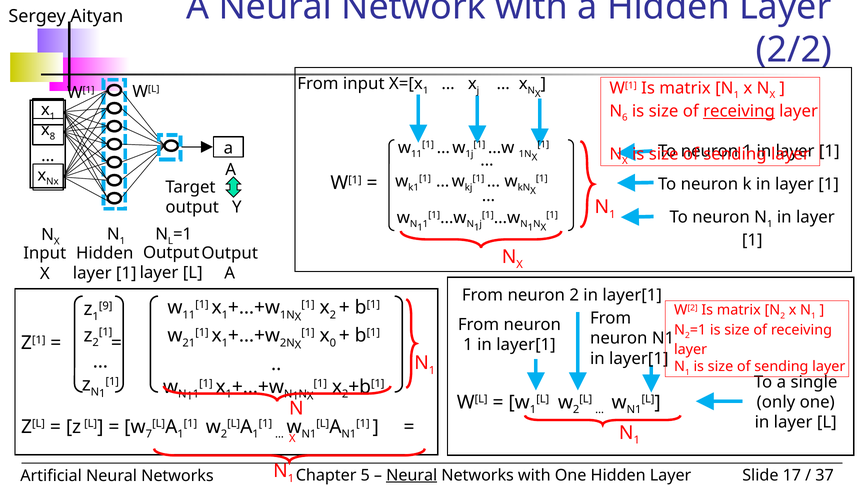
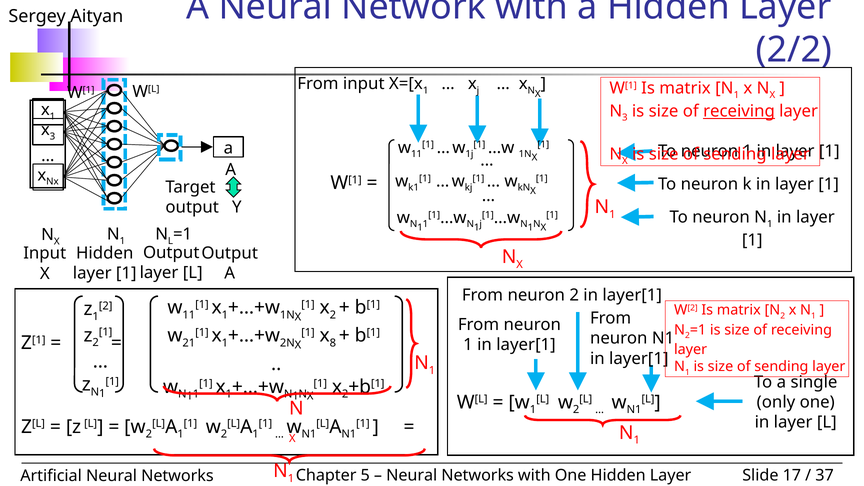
6 at (625, 118): 6 -> 3
x 8: 8 -> 3
9 at (106, 306): 9 -> 2
0: 0 -> 8
7 at (149, 434): 7 -> 2
Neural at (412, 475) underline: present -> none
